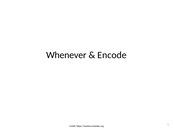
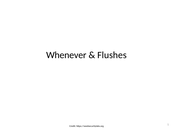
Encode: Encode -> Flushes
